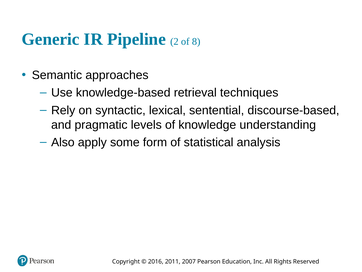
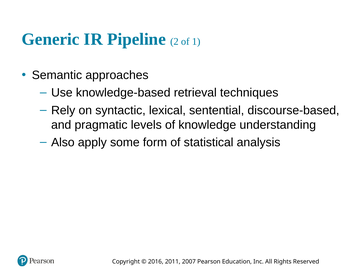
8: 8 -> 1
